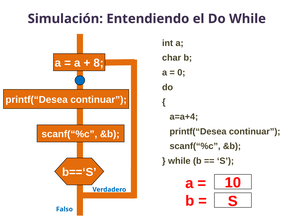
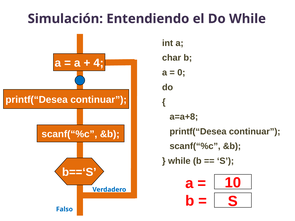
8: 8 -> 4
a=a+4: a=a+4 -> a=a+8
